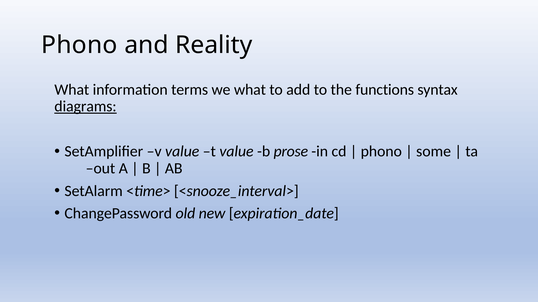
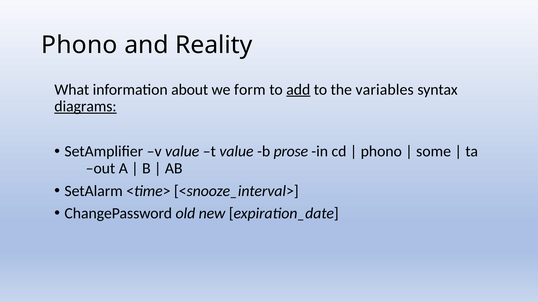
terms: terms -> about
we what: what -> form
add underline: none -> present
functions: functions -> variables
